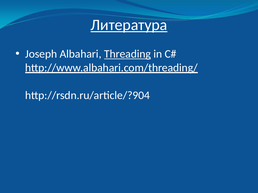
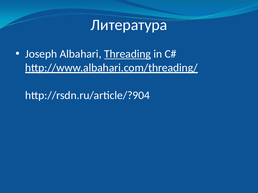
Литература underline: present -> none
